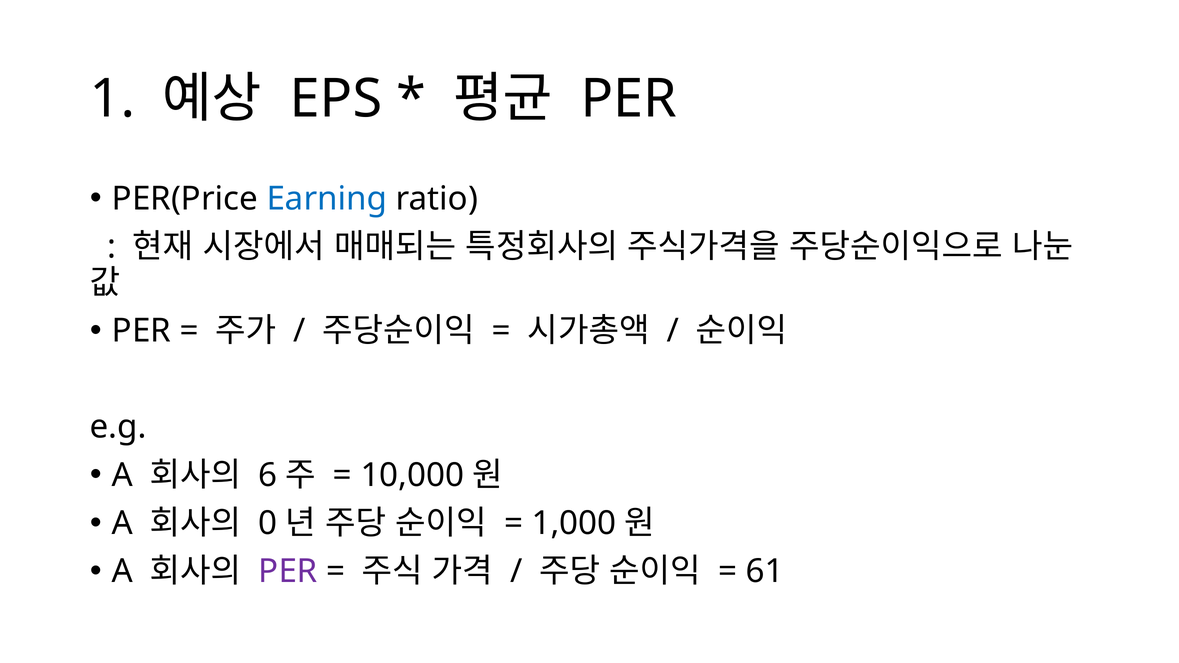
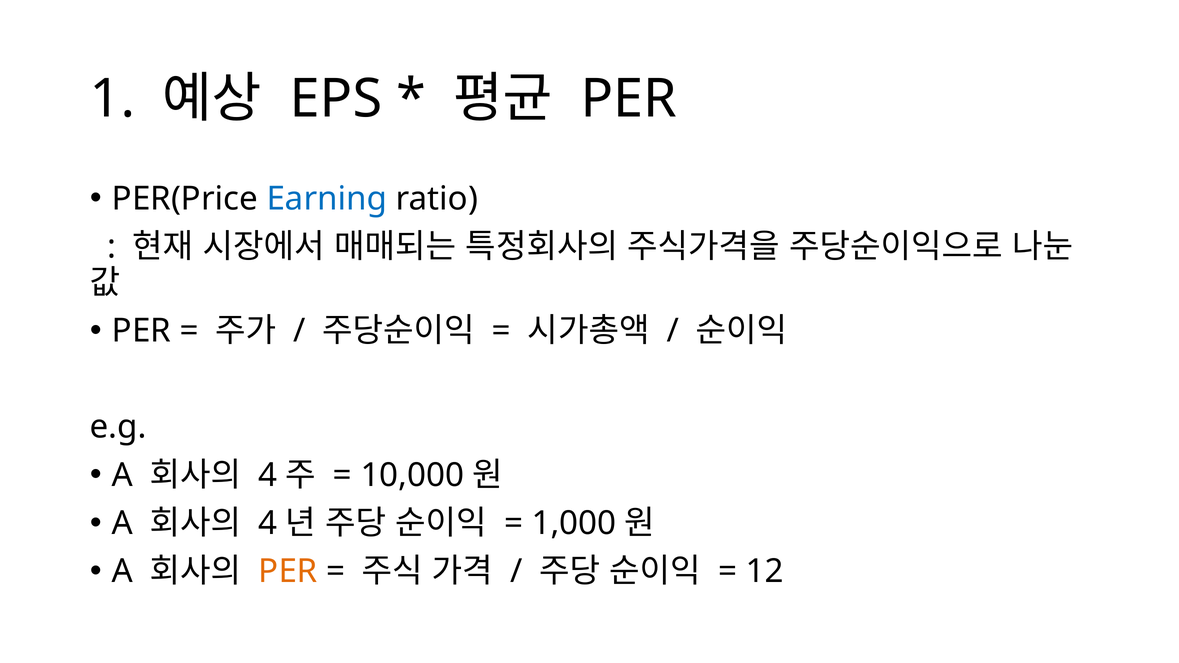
6 at (268, 475): 6 -> 4
0 at (268, 523): 0 -> 4
PER at (288, 572) colour: purple -> orange
61: 61 -> 12
